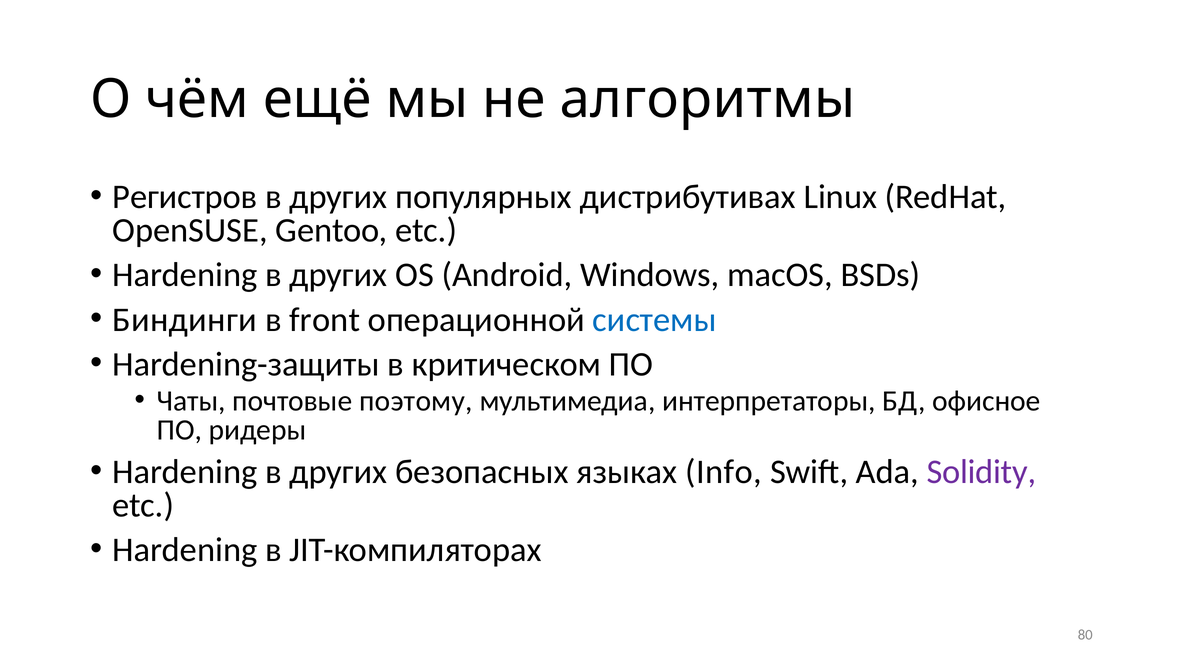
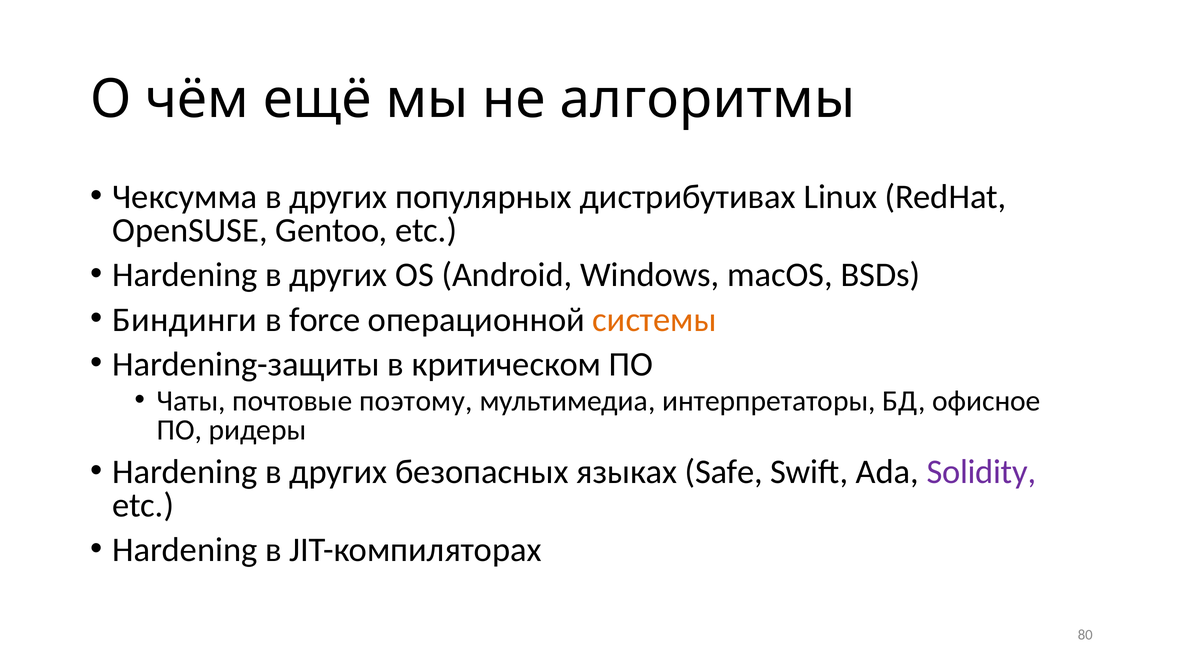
Регистров: Регистров -> Чексумма
front: front -> force
системы colour: blue -> orange
Info: Info -> Safe
